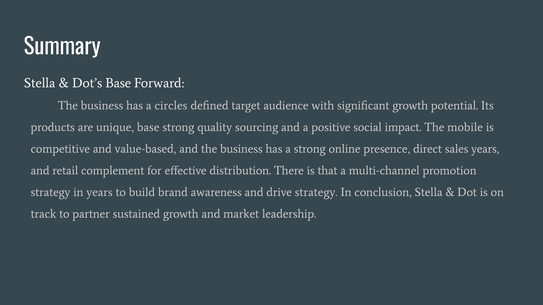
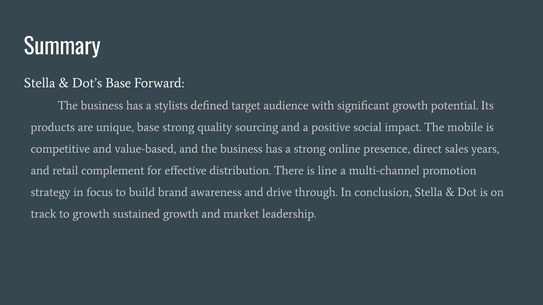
circles: circles -> stylists
that: that -> line
in years: years -> focus
drive strategy: strategy -> through
to partner: partner -> growth
